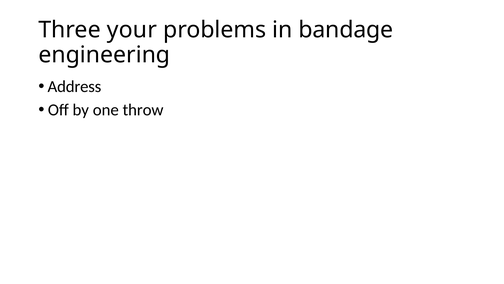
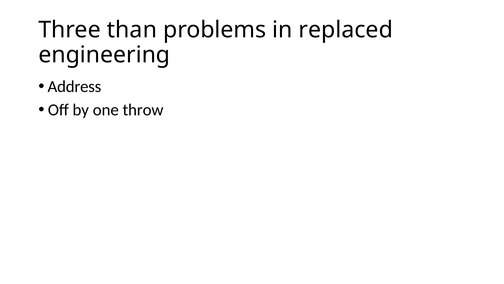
your: your -> than
bandage: bandage -> replaced
